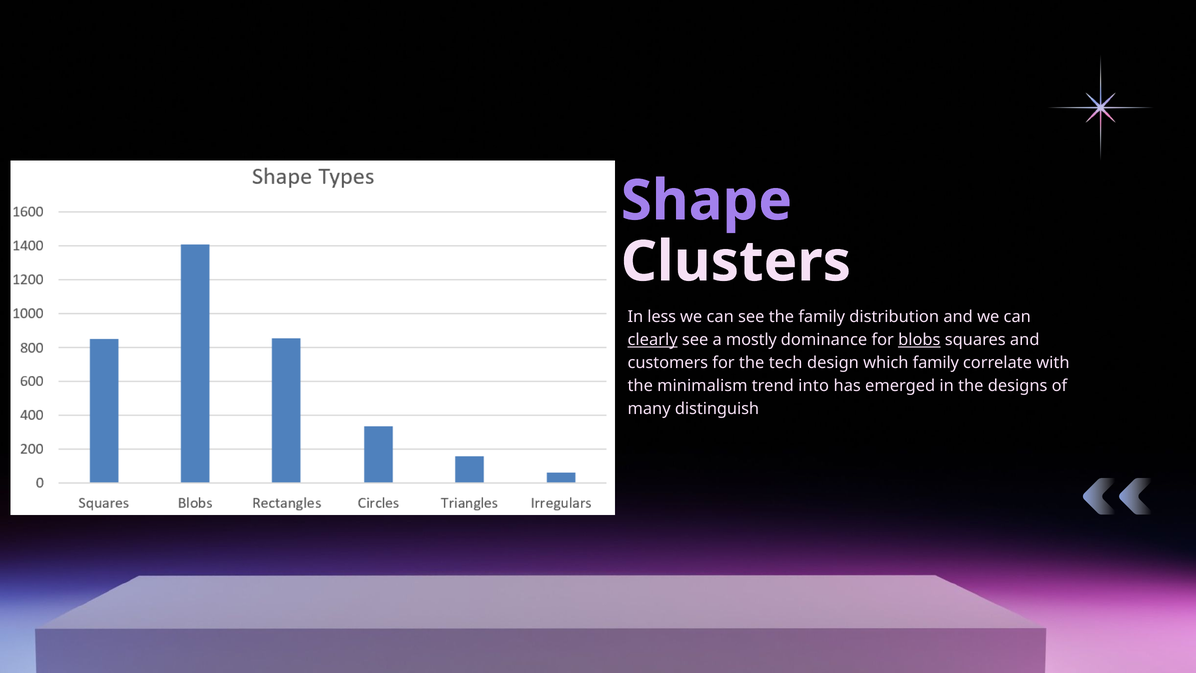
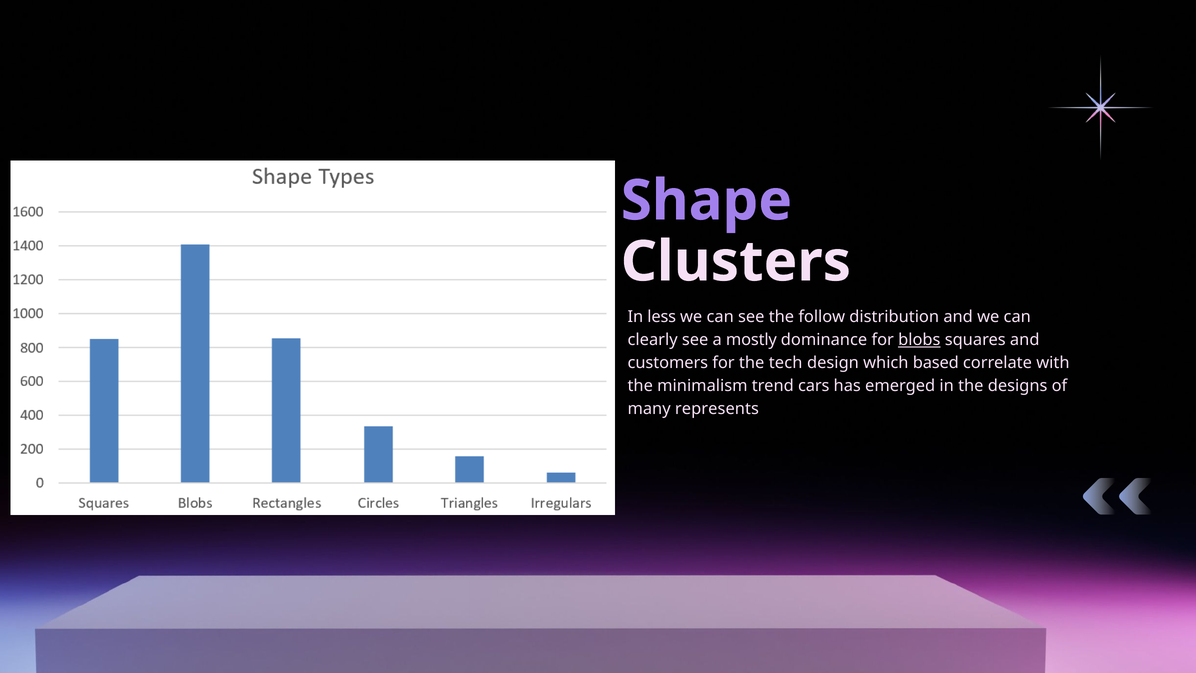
the family: family -> follow
clearly underline: present -> none
which family: family -> based
into: into -> cars
distinguish: distinguish -> represents
